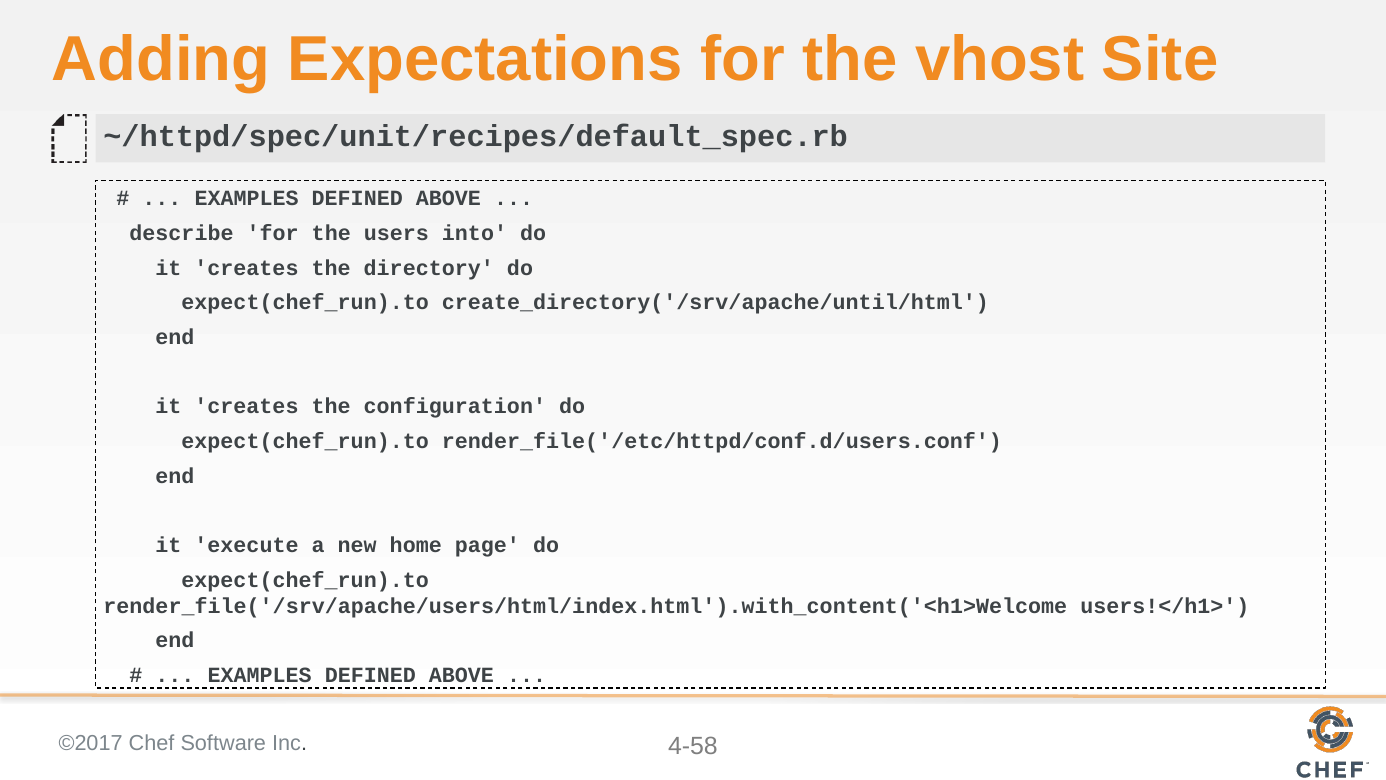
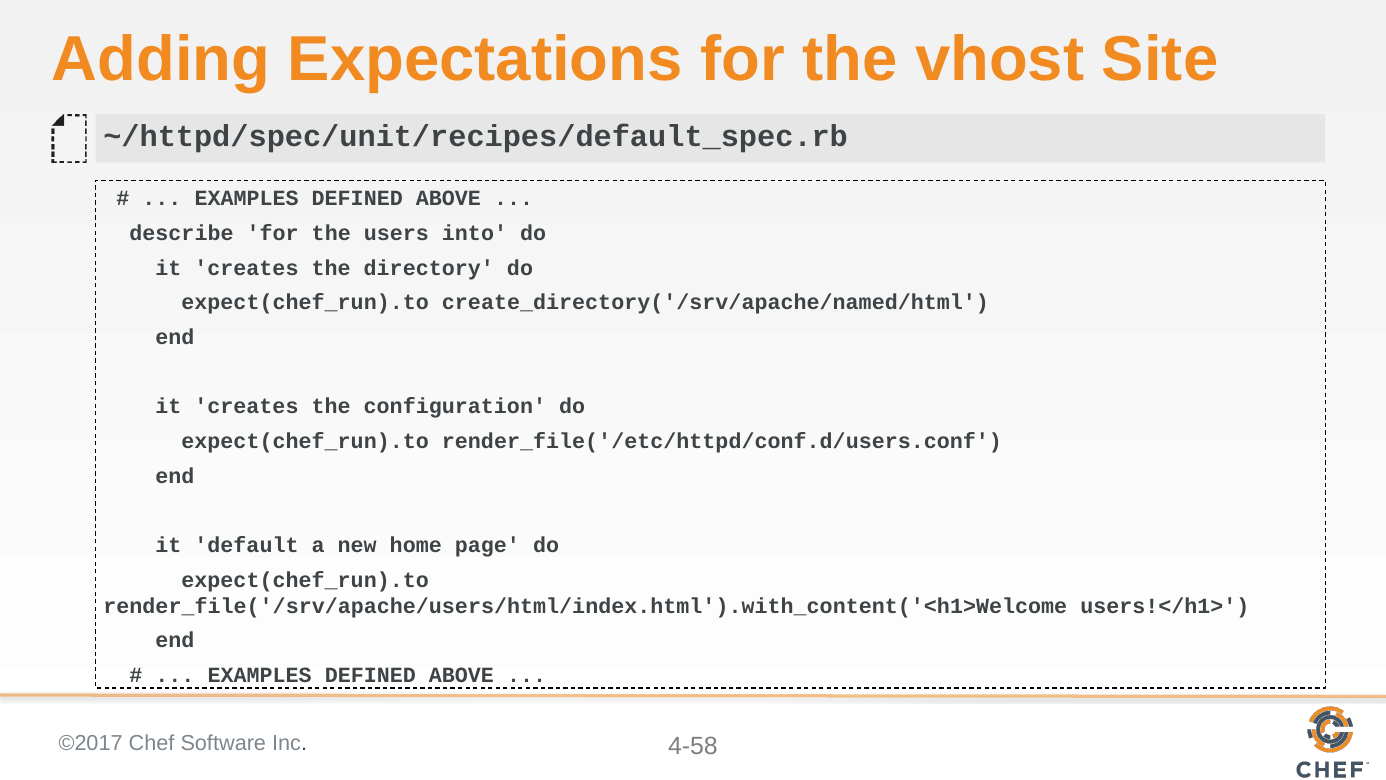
create_directory('/srv/apache/until/html: create_directory('/srv/apache/until/html -> create_directory('/srv/apache/named/html
execute: execute -> default
